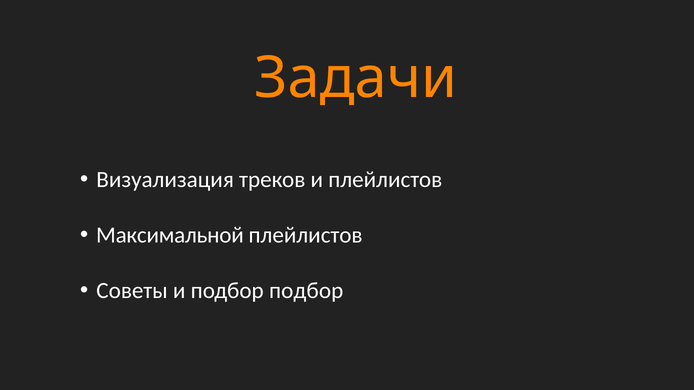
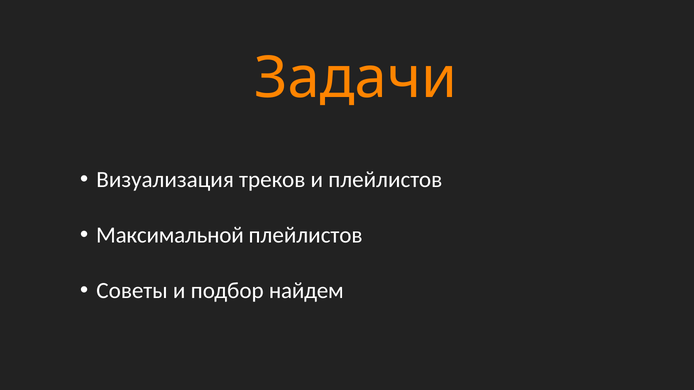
подбор подбор: подбор -> найдем
